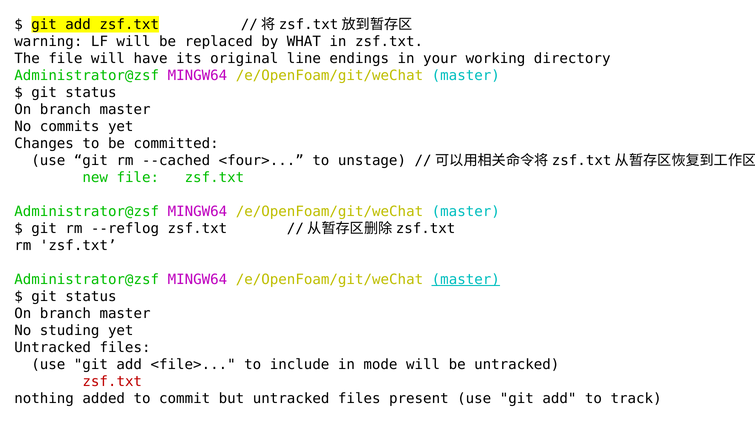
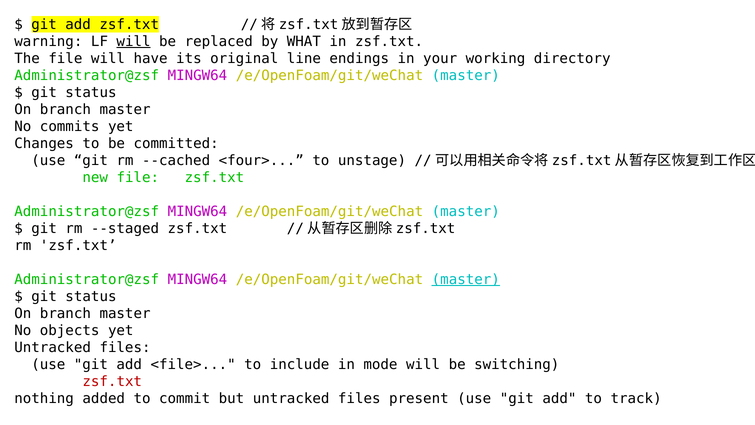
will at (134, 41) underline: none -> present
--reflog: --reflog -> --staged
studing: studing -> objects
be untracked: untracked -> switching
